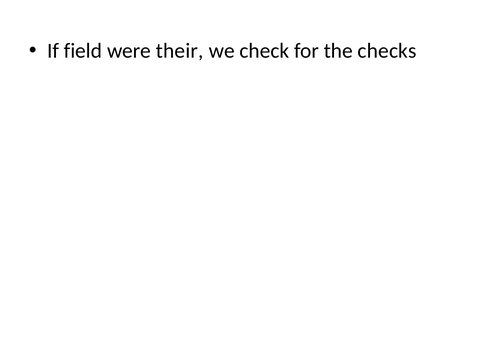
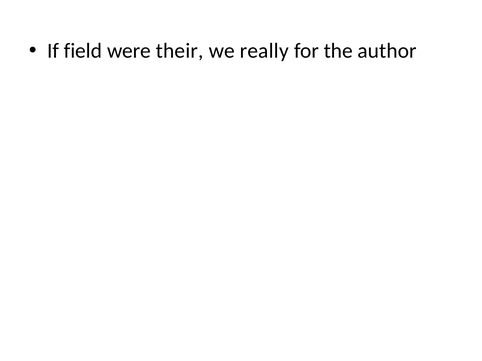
check: check -> really
checks: checks -> author
